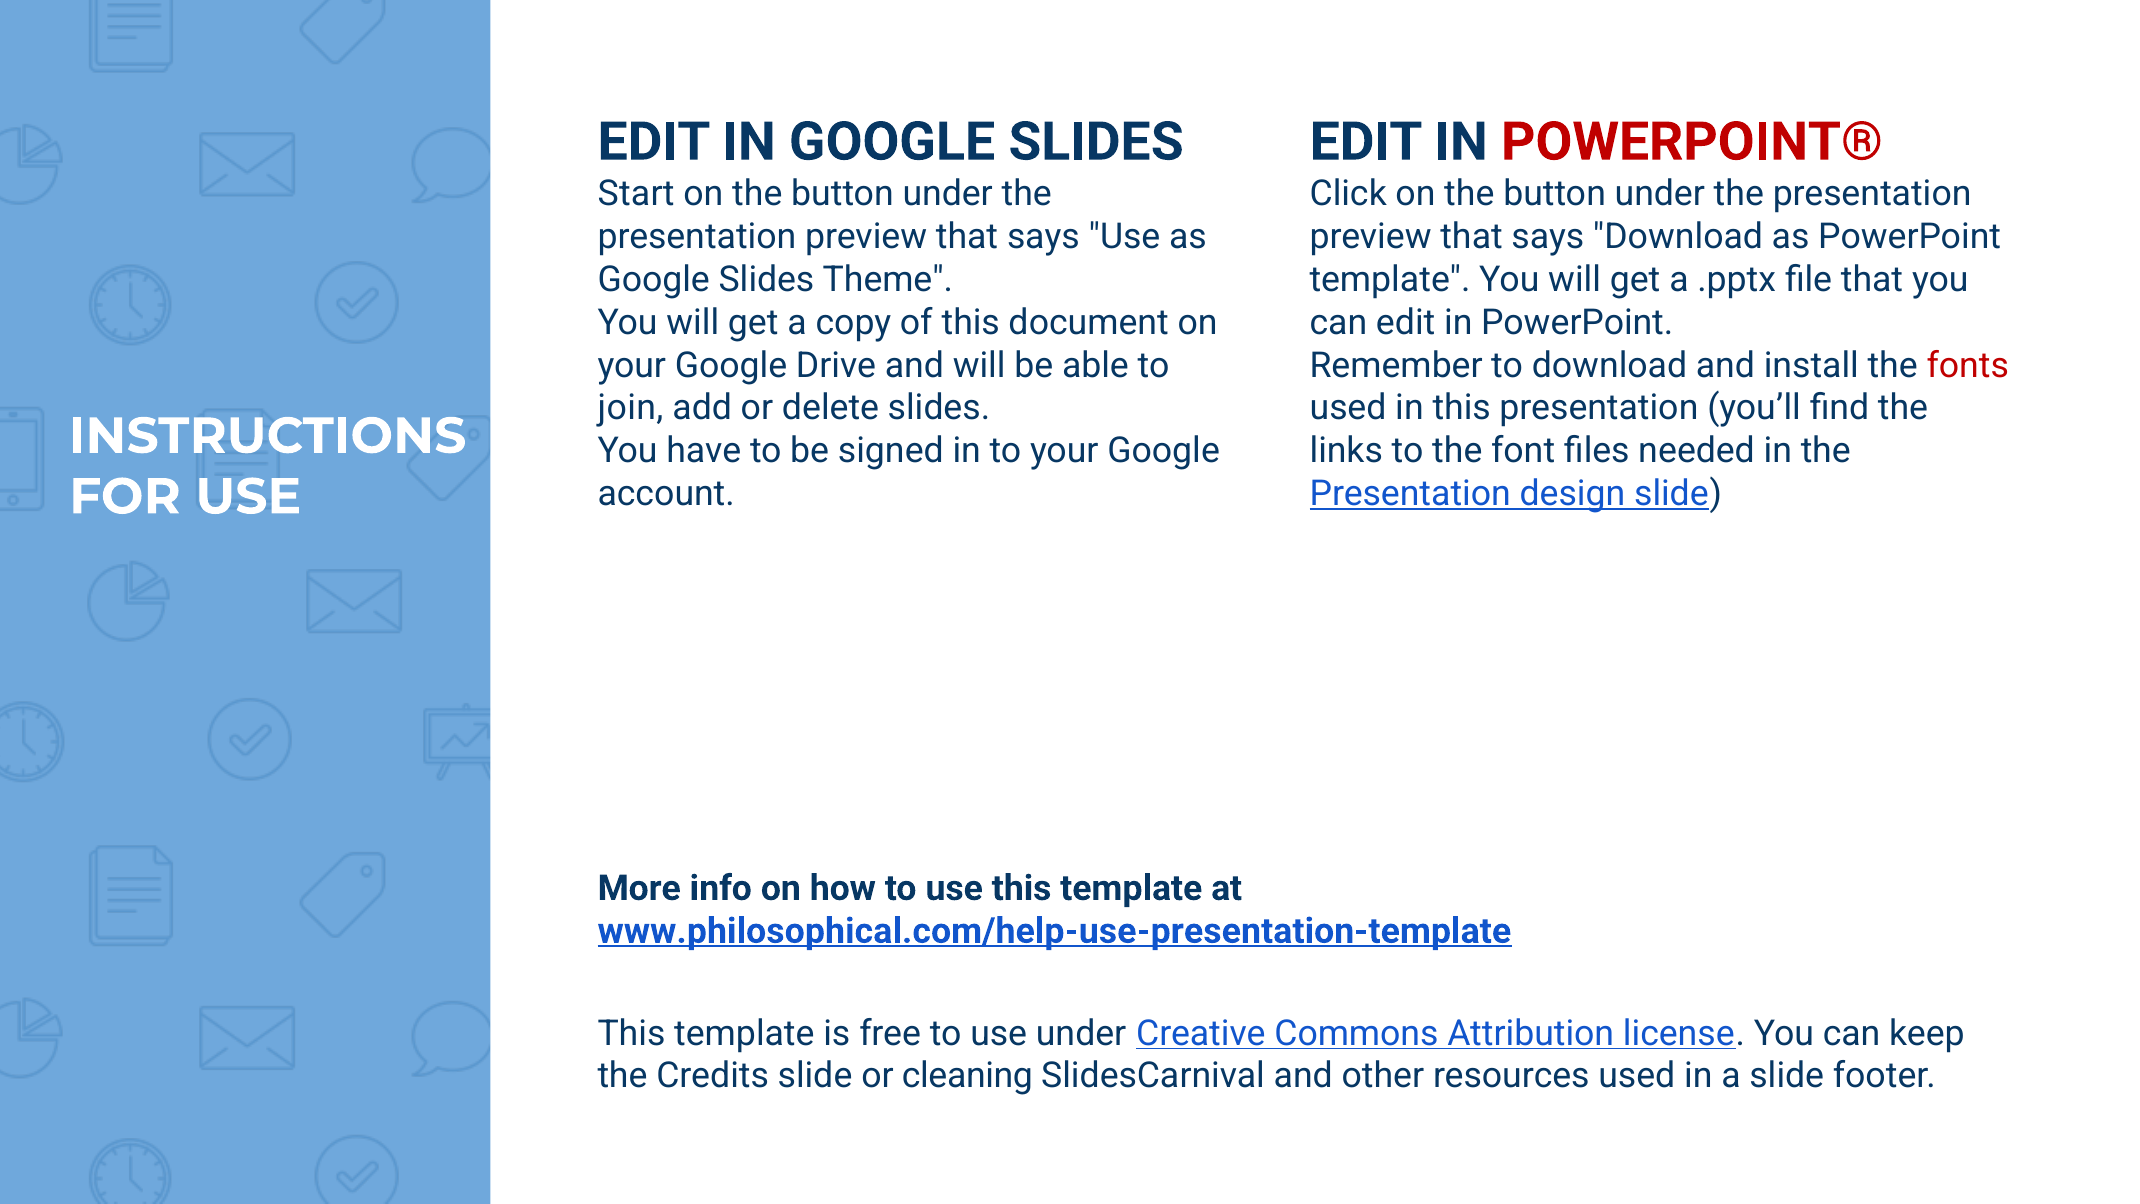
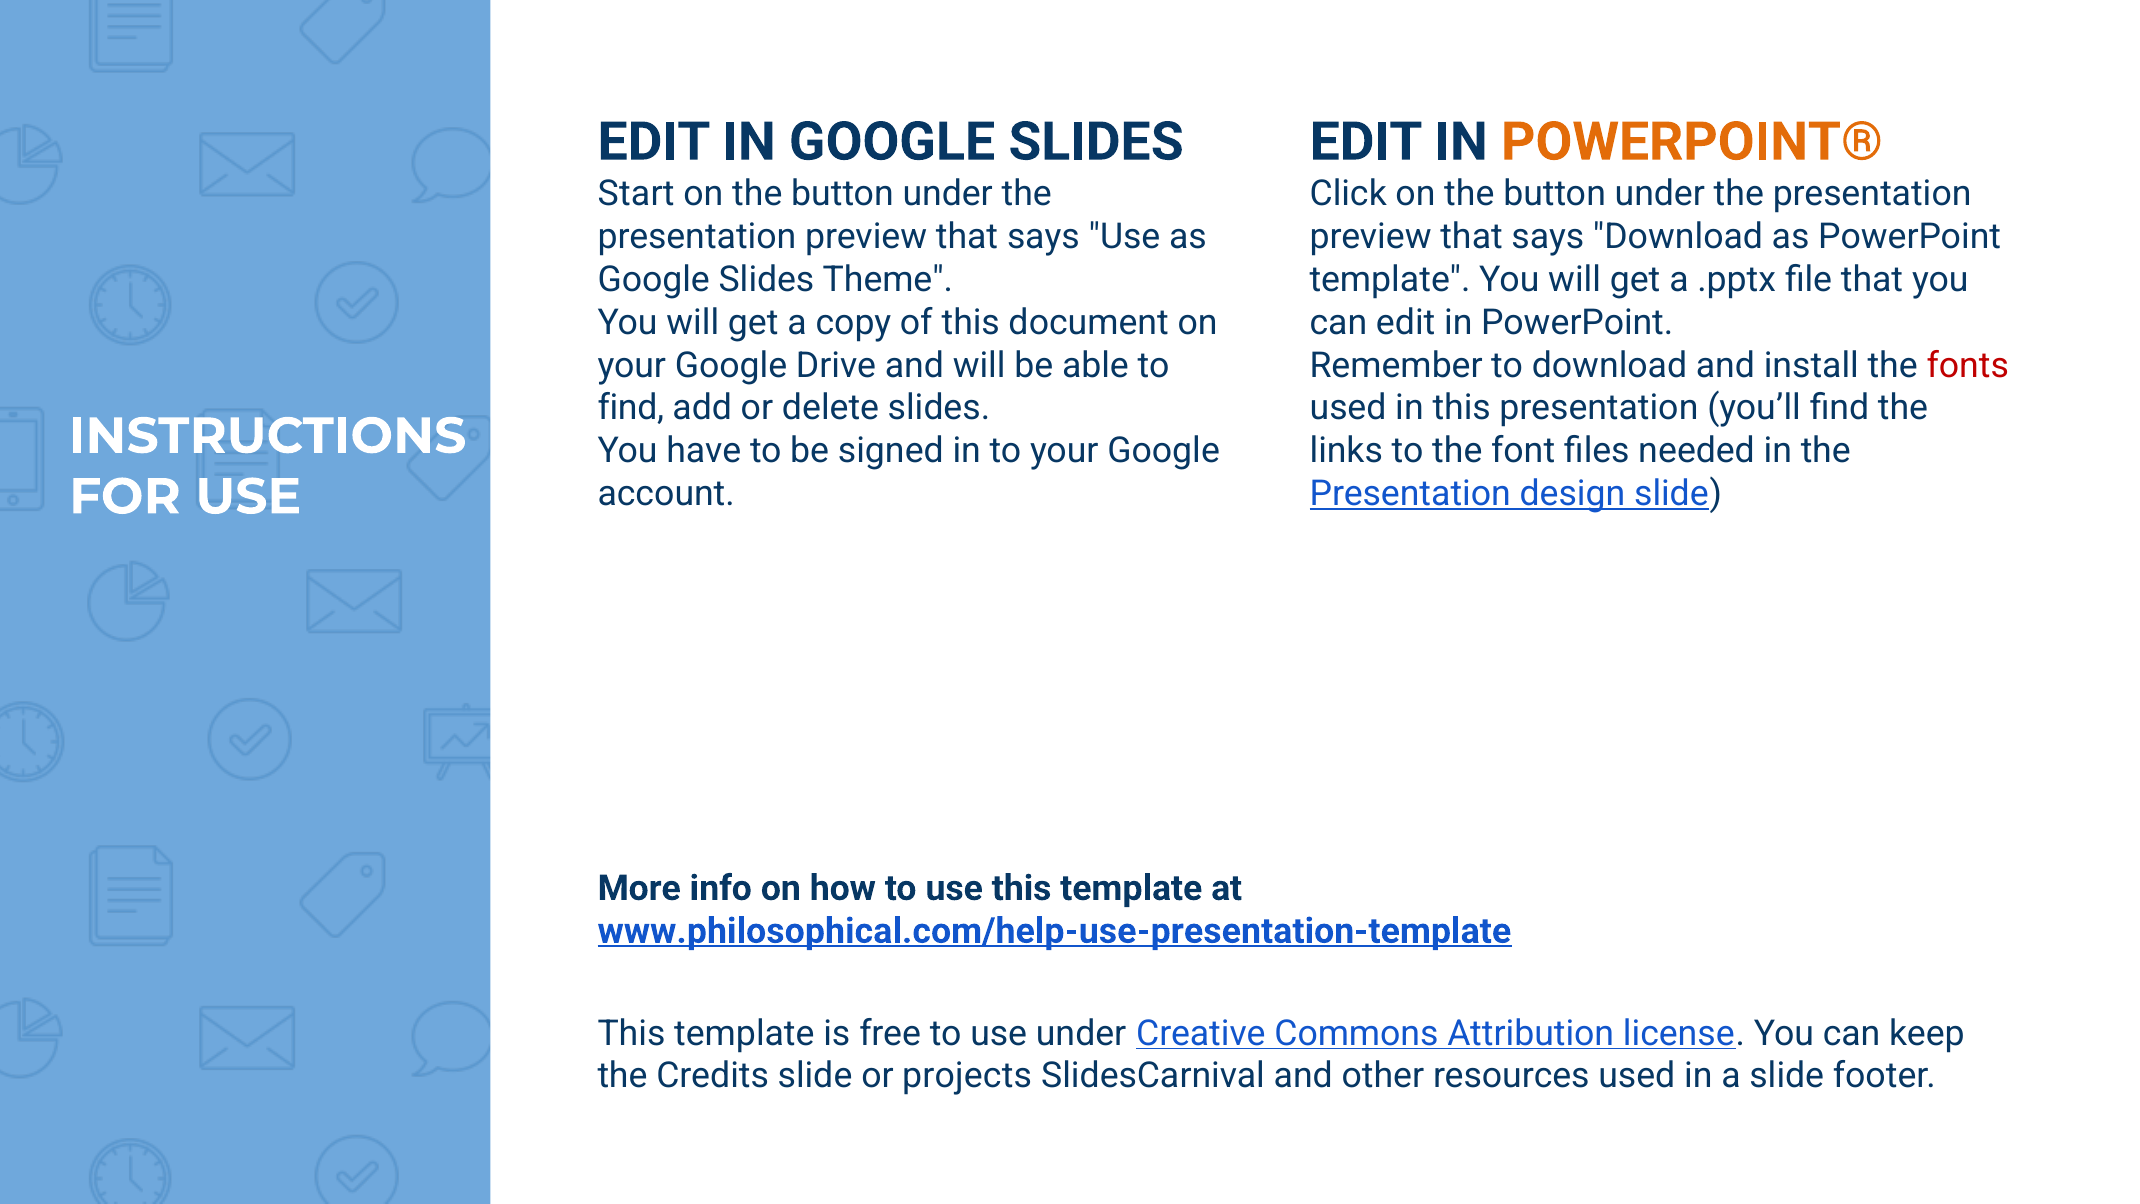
POWERPOINT® colour: red -> orange
join at (630, 408): join -> find
cleaning: cleaning -> projects
